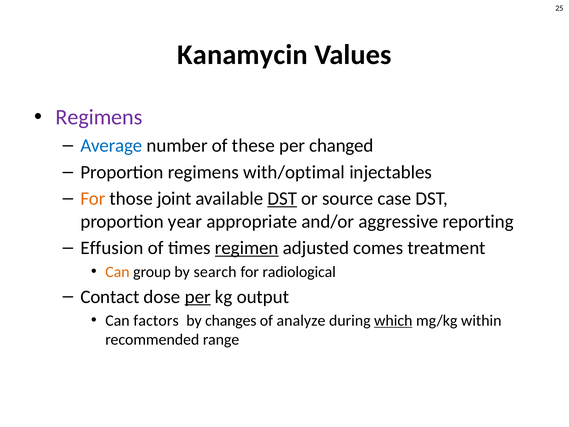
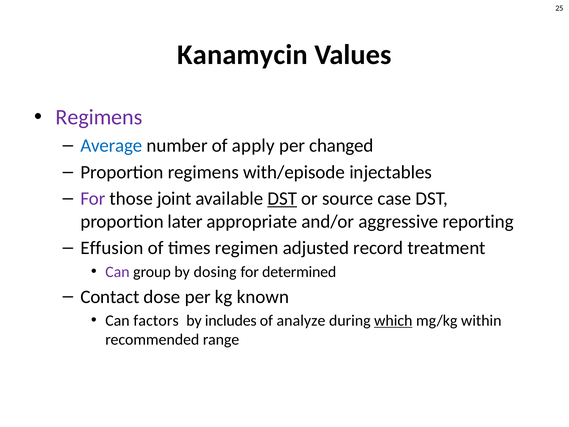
these: these -> apply
with/optimal: with/optimal -> with/episode
For at (93, 199) colour: orange -> purple
year: year -> later
regimen underline: present -> none
comes: comes -> record
Can at (117, 272) colour: orange -> purple
search: search -> dosing
radiological: radiological -> determined
per at (198, 297) underline: present -> none
output: output -> known
changes: changes -> includes
